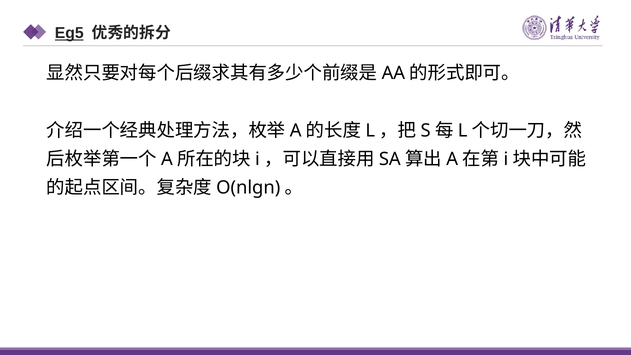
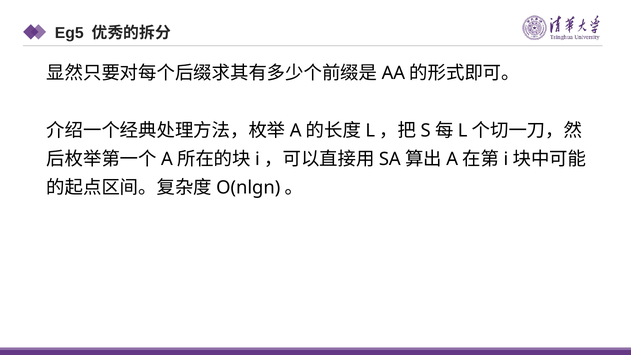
Eg5 underline: present -> none
